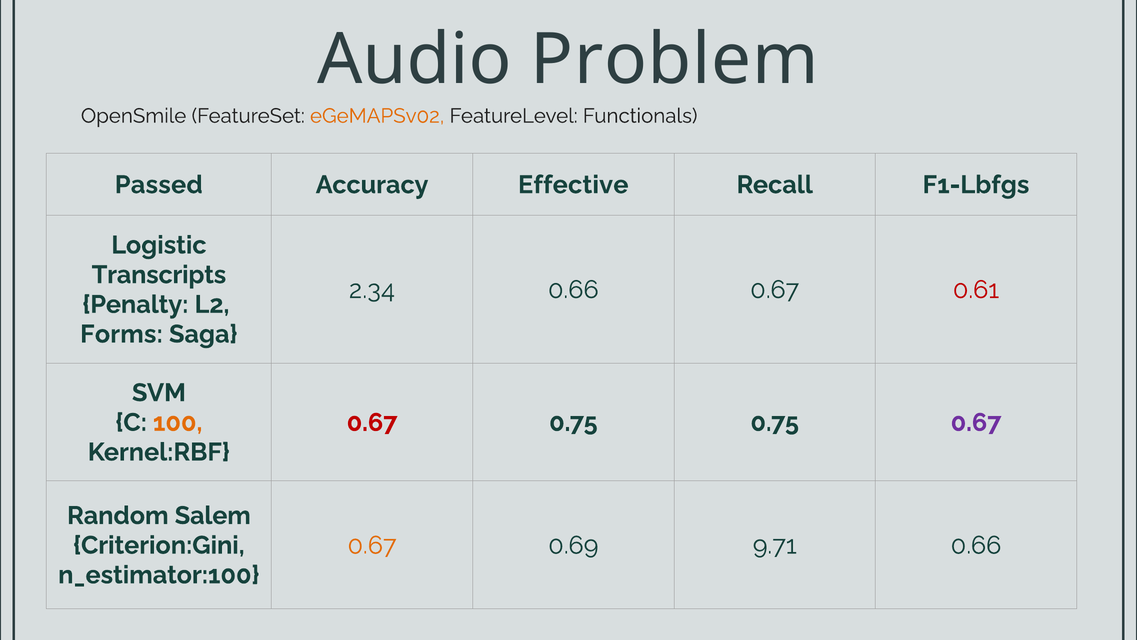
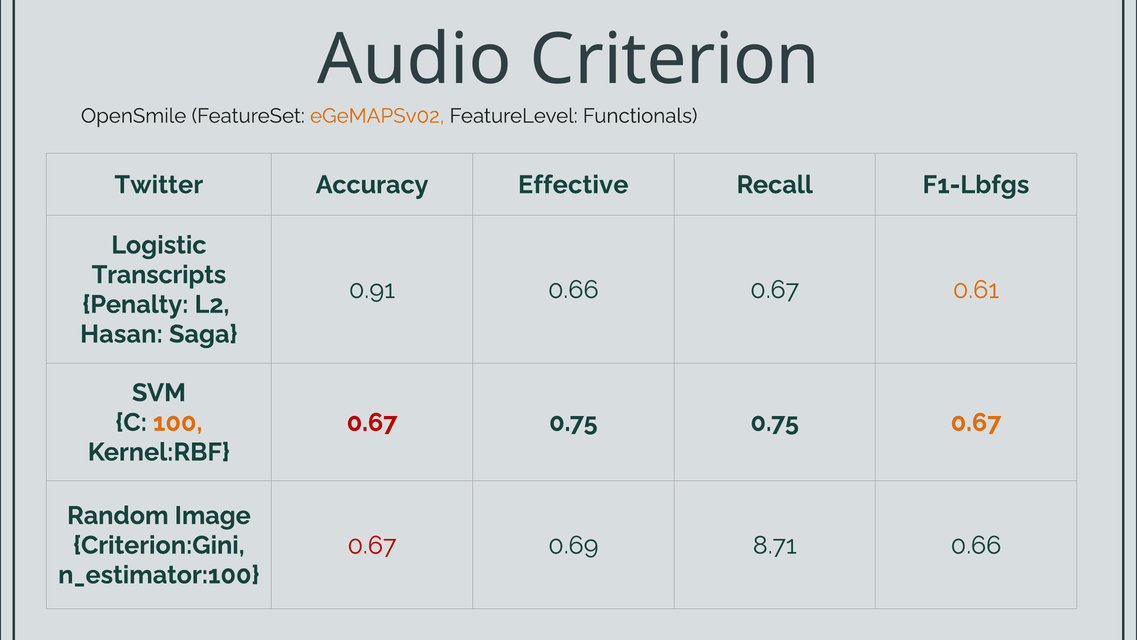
Problem: Problem -> Criterion
Passed: Passed -> Twitter
2.34: 2.34 -> 0.91
0.61 colour: red -> orange
Forms: Forms -> Hasan
0.67 at (976, 422) colour: purple -> orange
Salem: Salem -> Image
0.67 at (372, 545) colour: orange -> red
9.71: 9.71 -> 8.71
